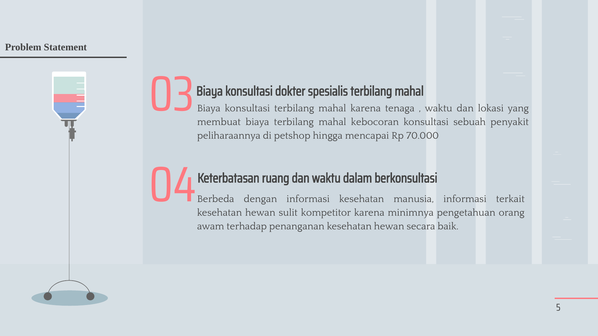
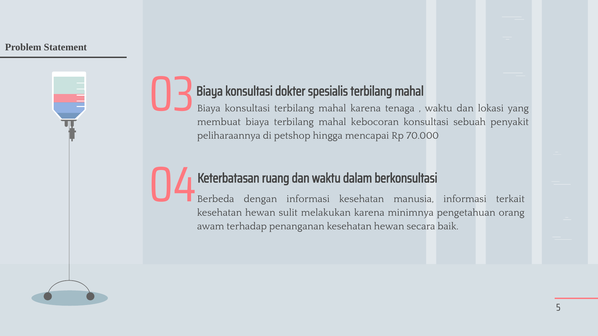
kompetitor: kompetitor -> melakukan
